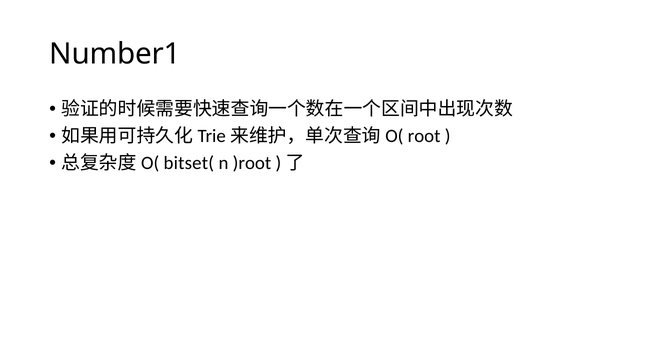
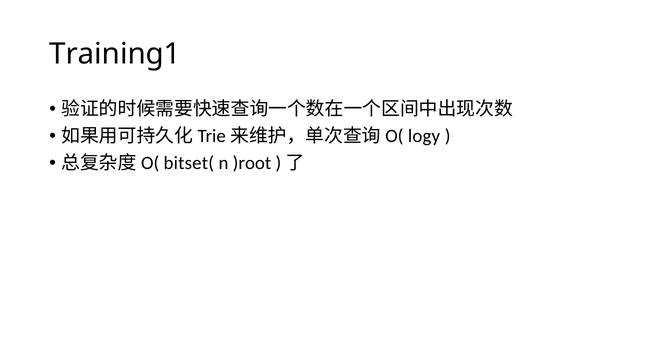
Number1: Number1 -> Training1
root: root -> logy
